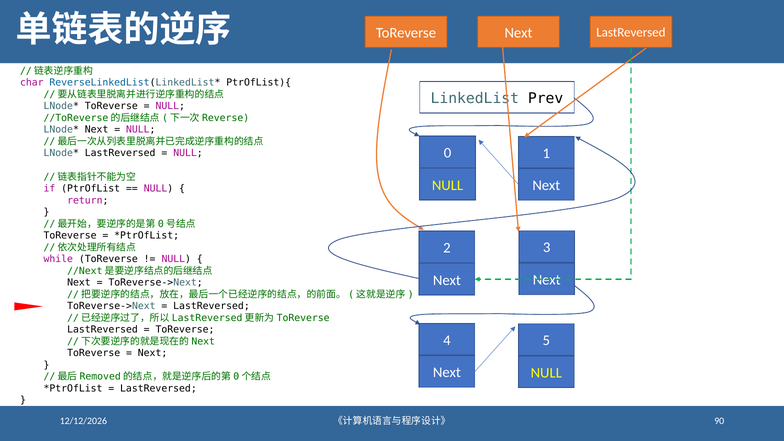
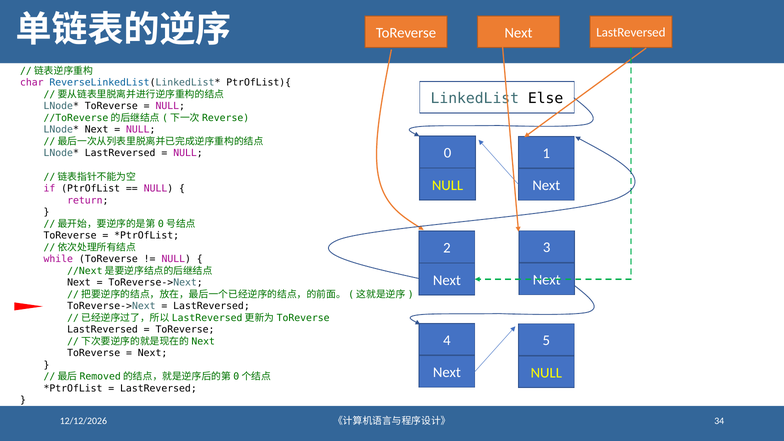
Prev: Prev -> Else
90: 90 -> 34
